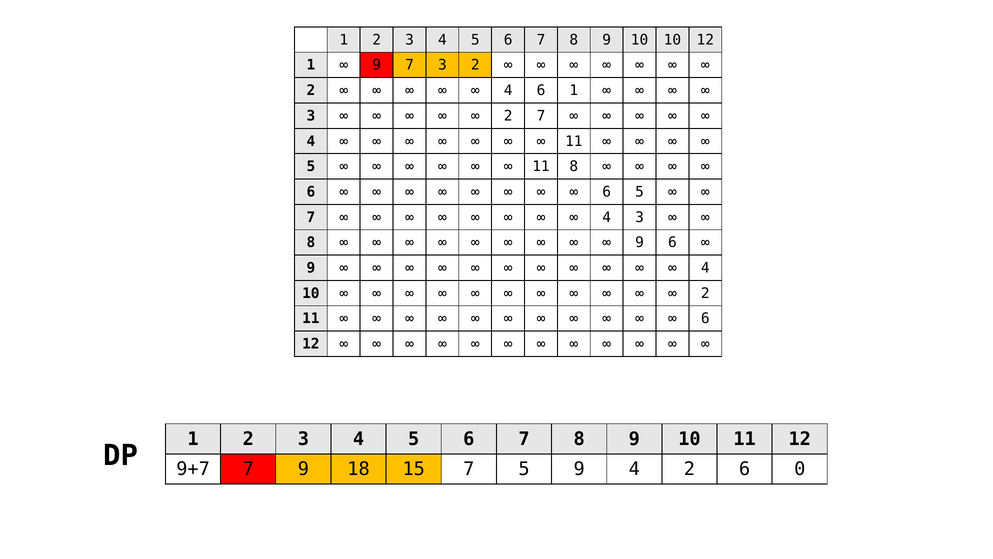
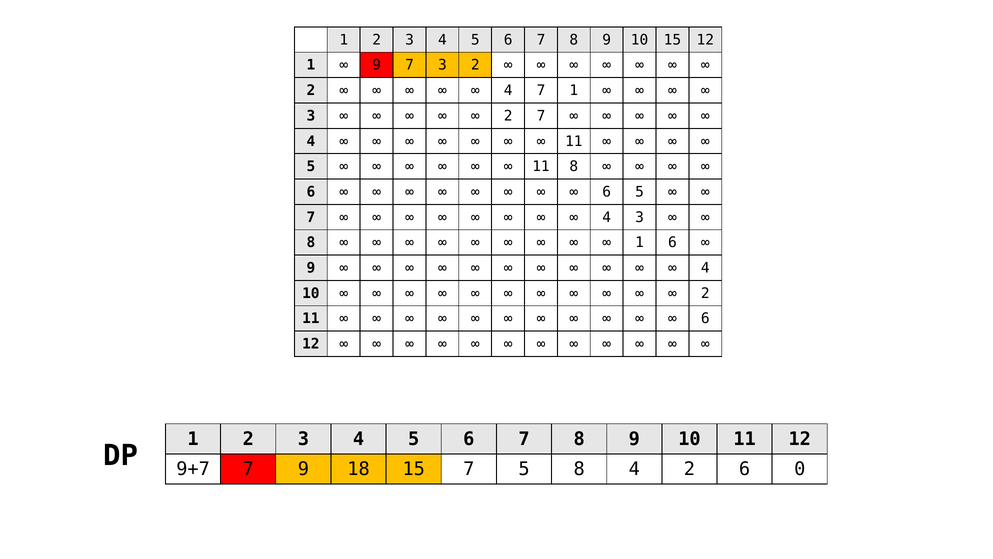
10 10: 10 -> 15
4 6: 6 -> 7
9 at (640, 242): 9 -> 1
5 9: 9 -> 8
